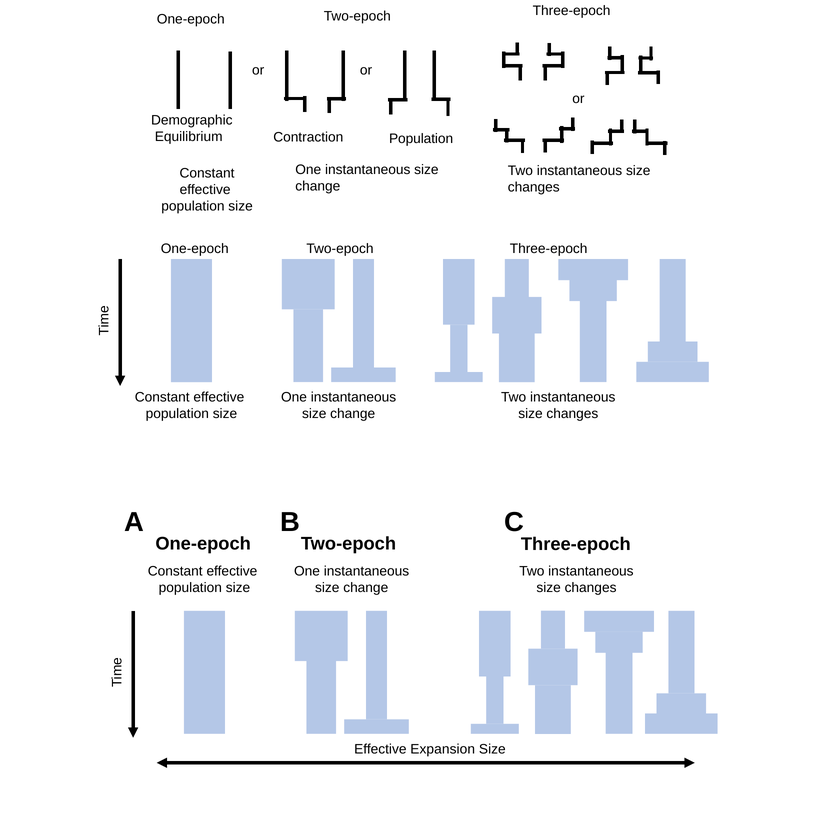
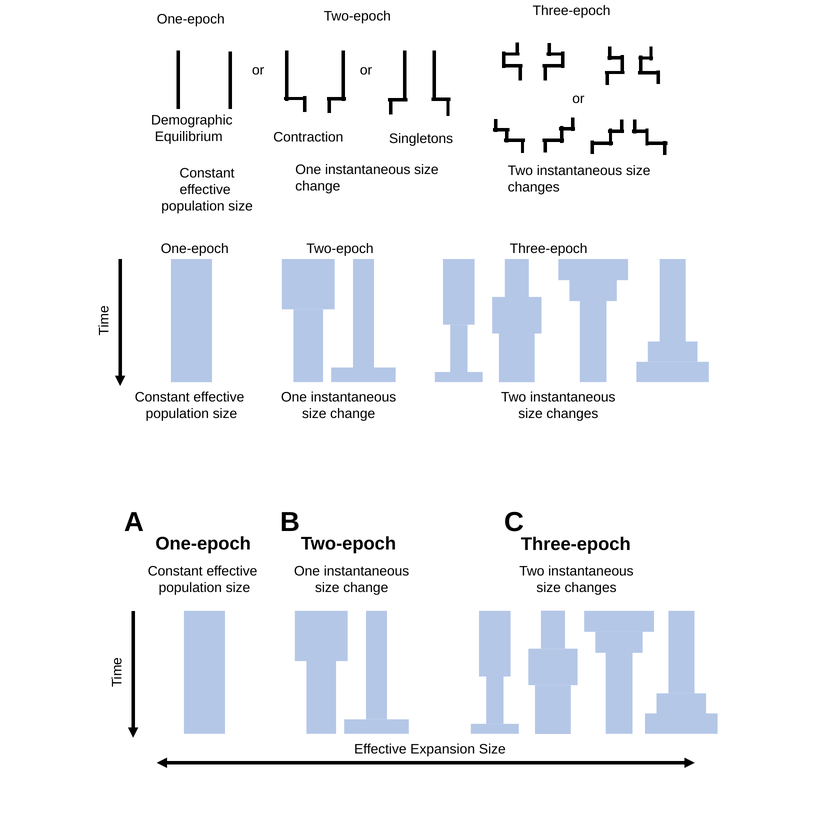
Contraction Population: Population -> Singletons
